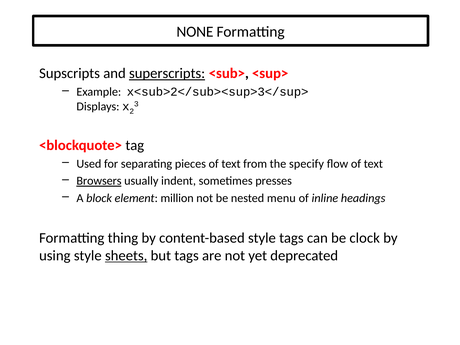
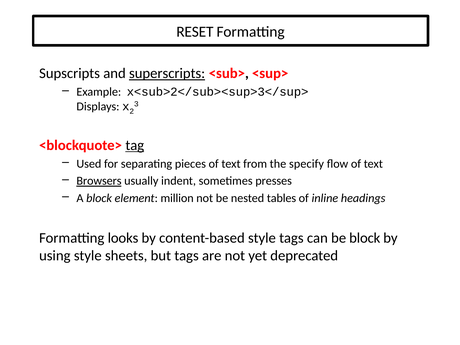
NONE: NONE -> RESET
tag underline: none -> present
menu: menu -> tables
thing: thing -> looks
be clock: clock -> block
sheets underline: present -> none
